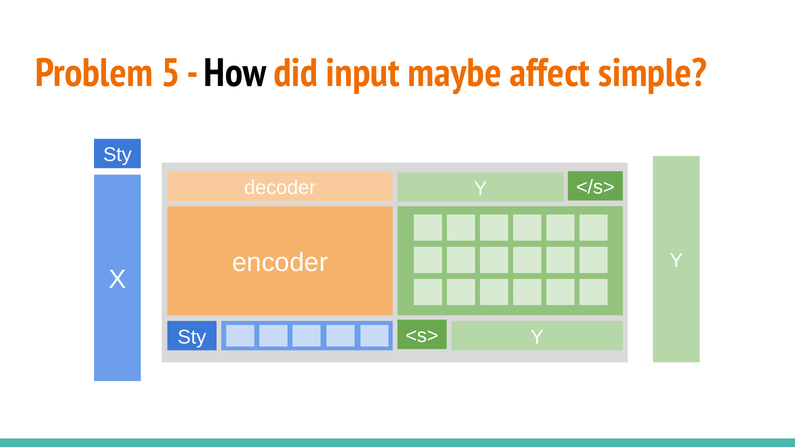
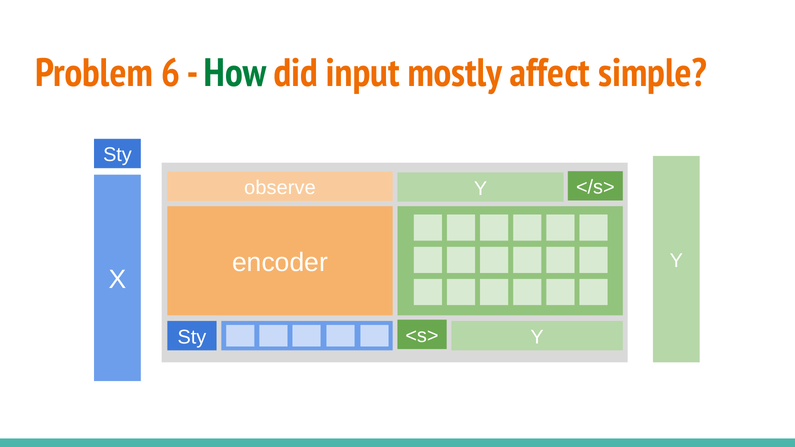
5: 5 -> 6
How colour: black -> green
maybe: maybe -> mostly
decoder: decoder -> observe
